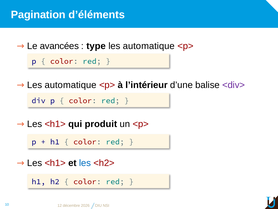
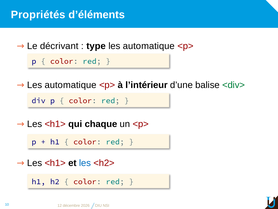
Pagination: Pagination -> Propriétés
avancées: avancées -> décrivant
<div> colour: purple -> green
produit: produit -> chaque
